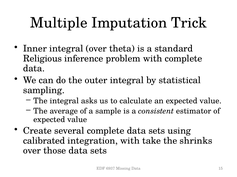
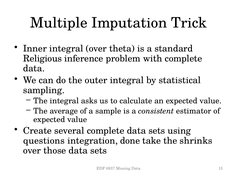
calibrated: calibrated -> questions
integration with: with -> done
